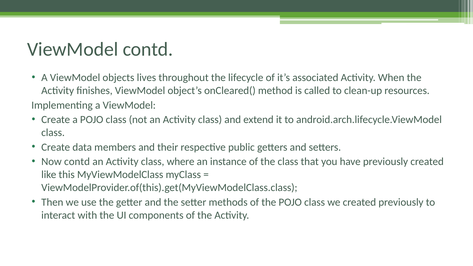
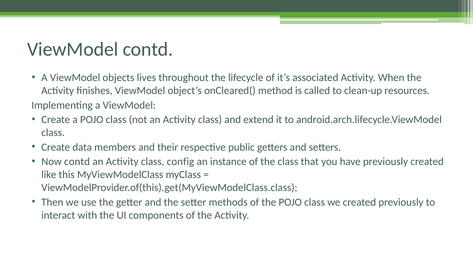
where: where -> config
